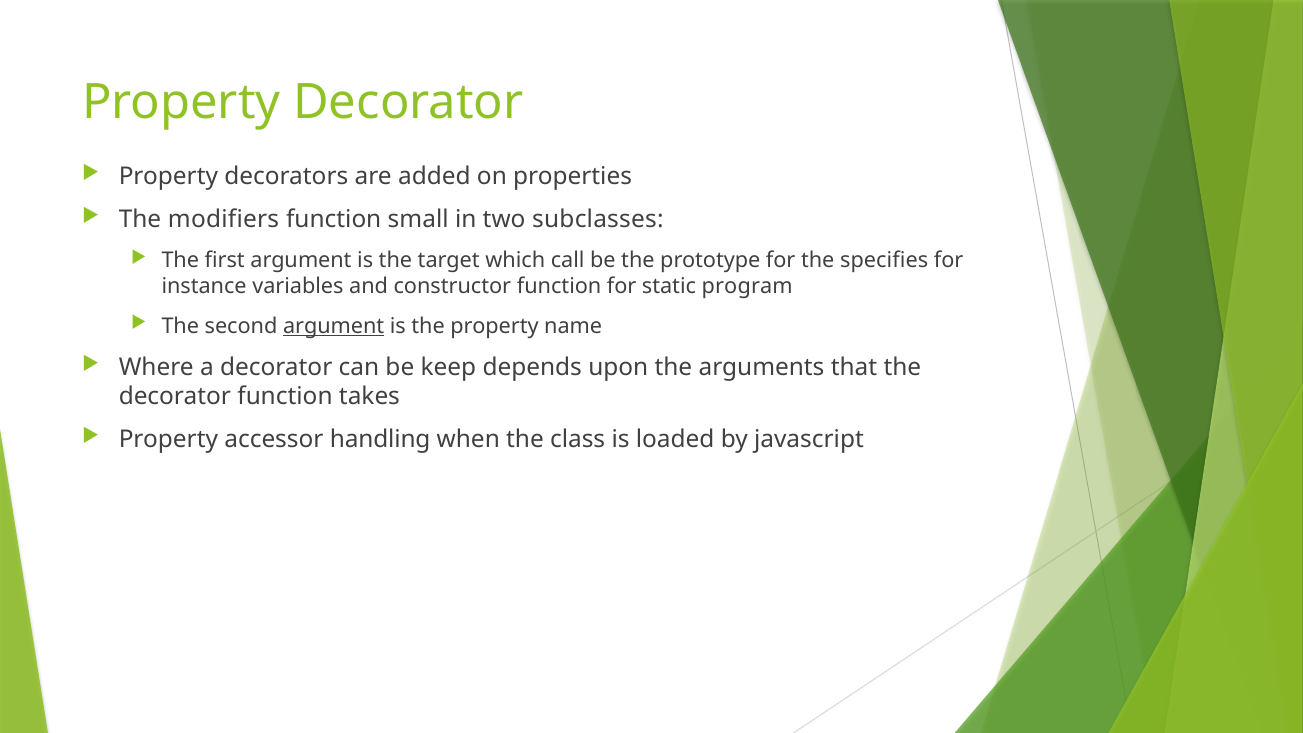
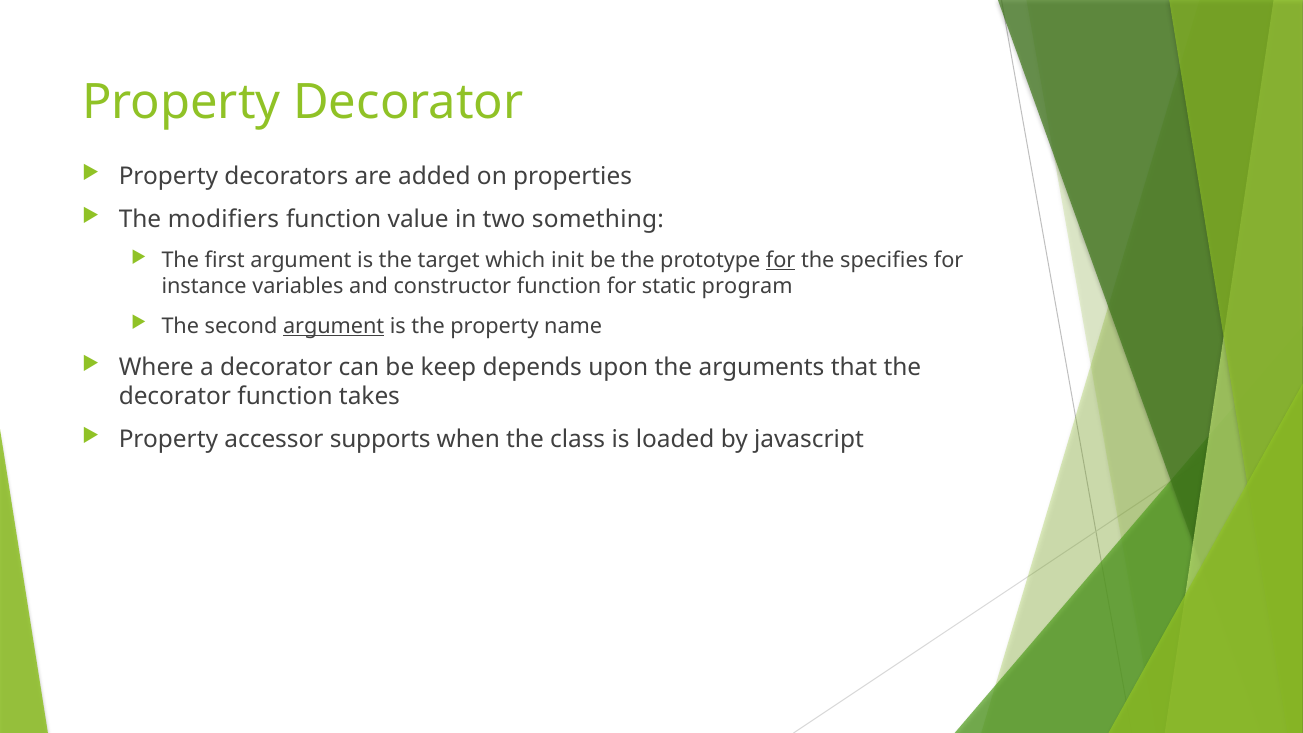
small: small -> value
subclasses: subclasses -> something
call: call -> init
for at (781, 260) underline: none -> present
handling: handling -> supports
